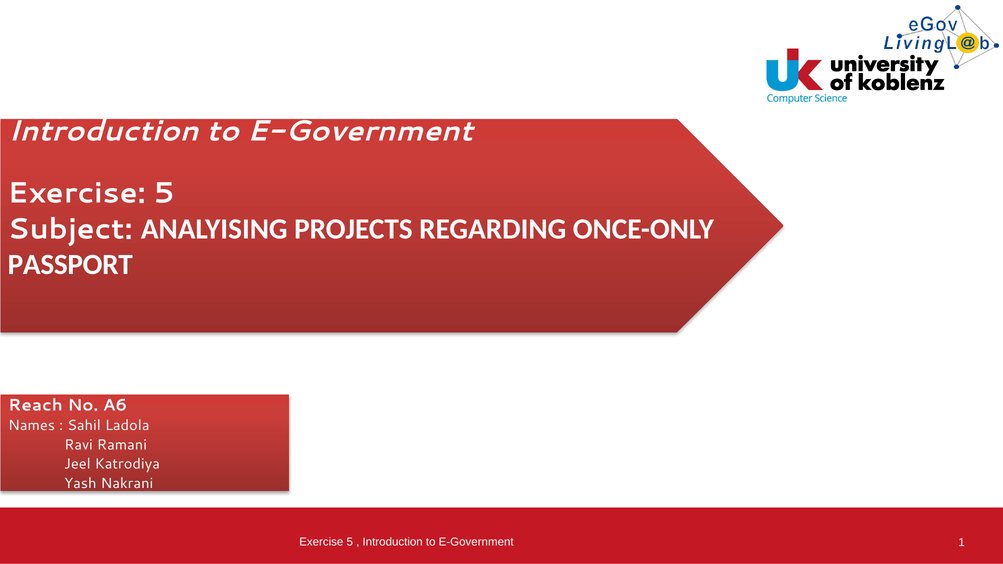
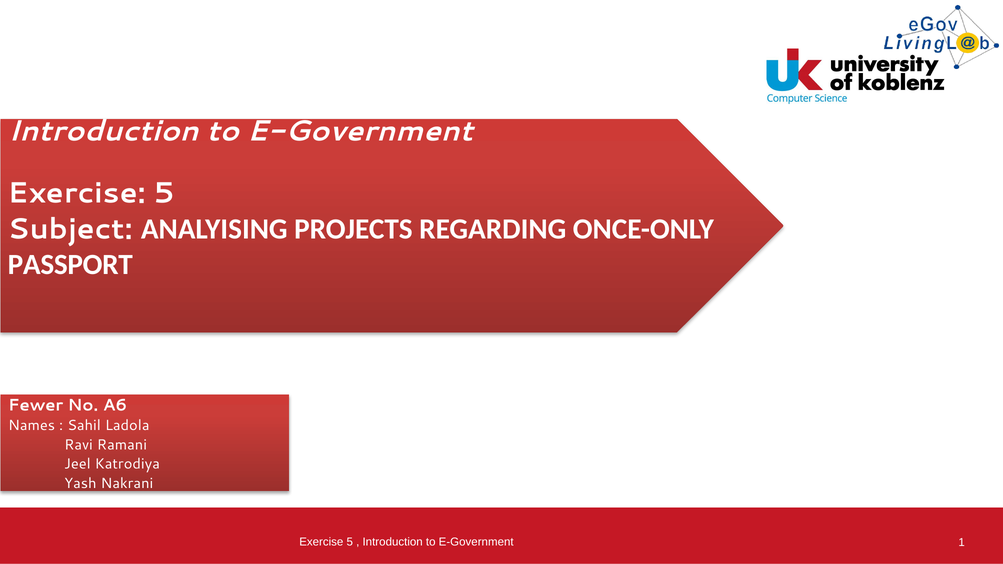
Reach: Reach -> Fewer
